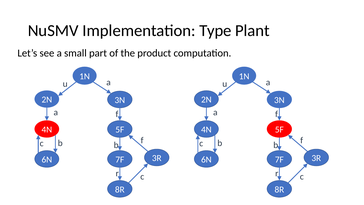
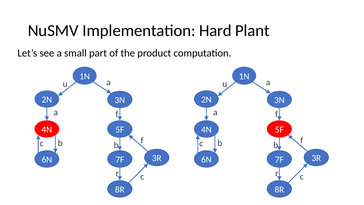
Type: Type -> Hard
